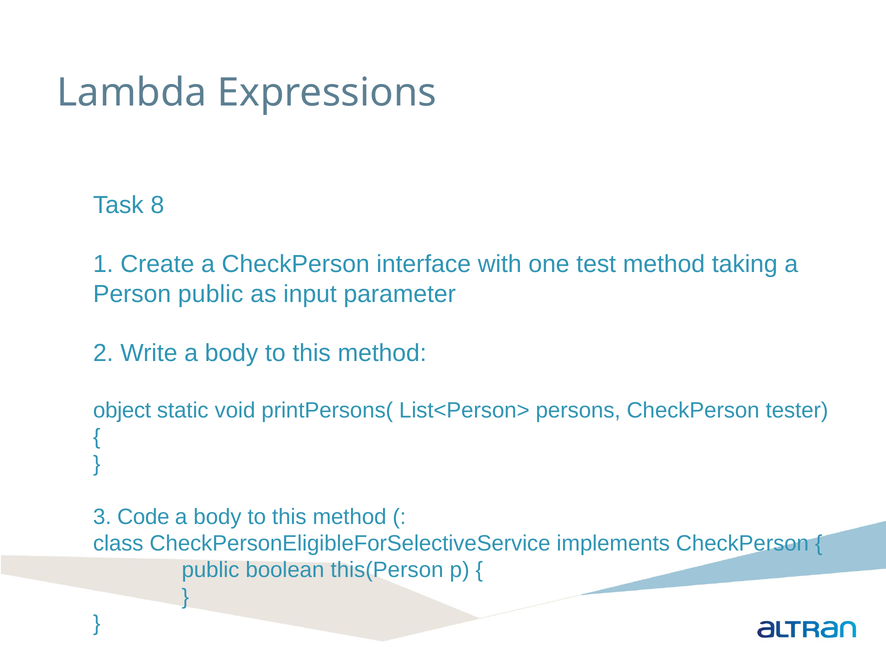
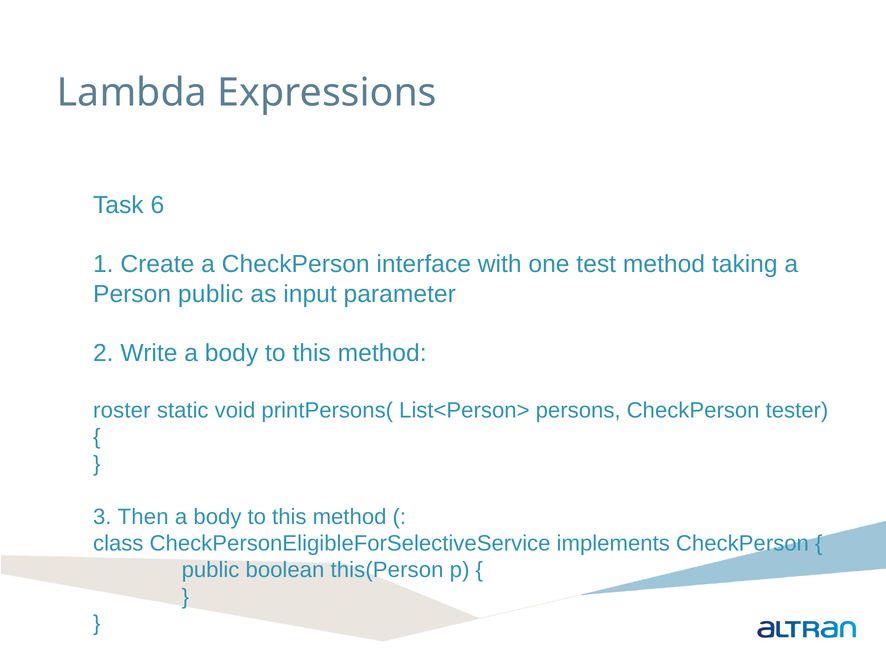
8: 8 -> 6
object: object -> roster
Code: Code -> Then
